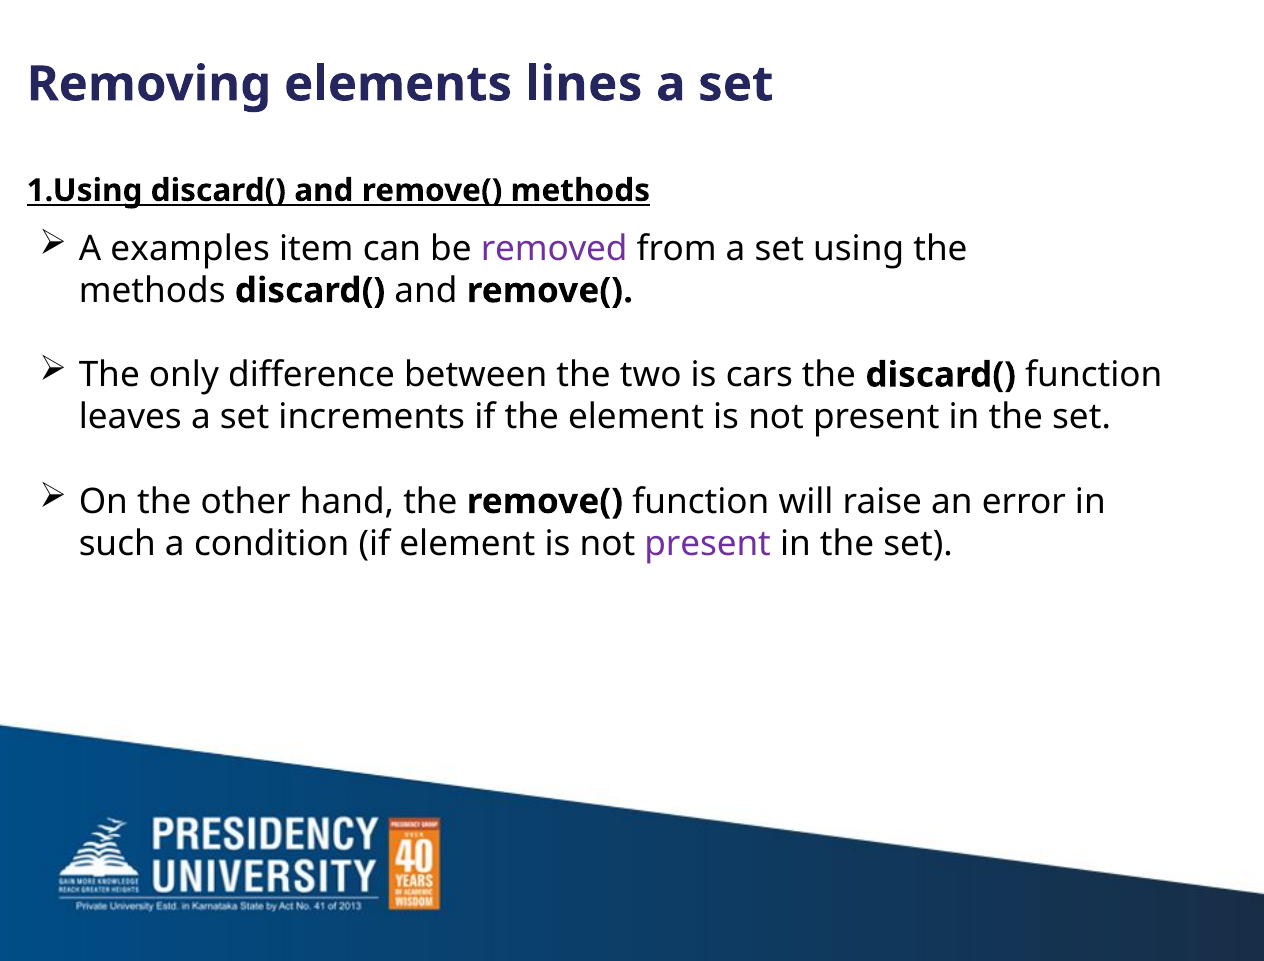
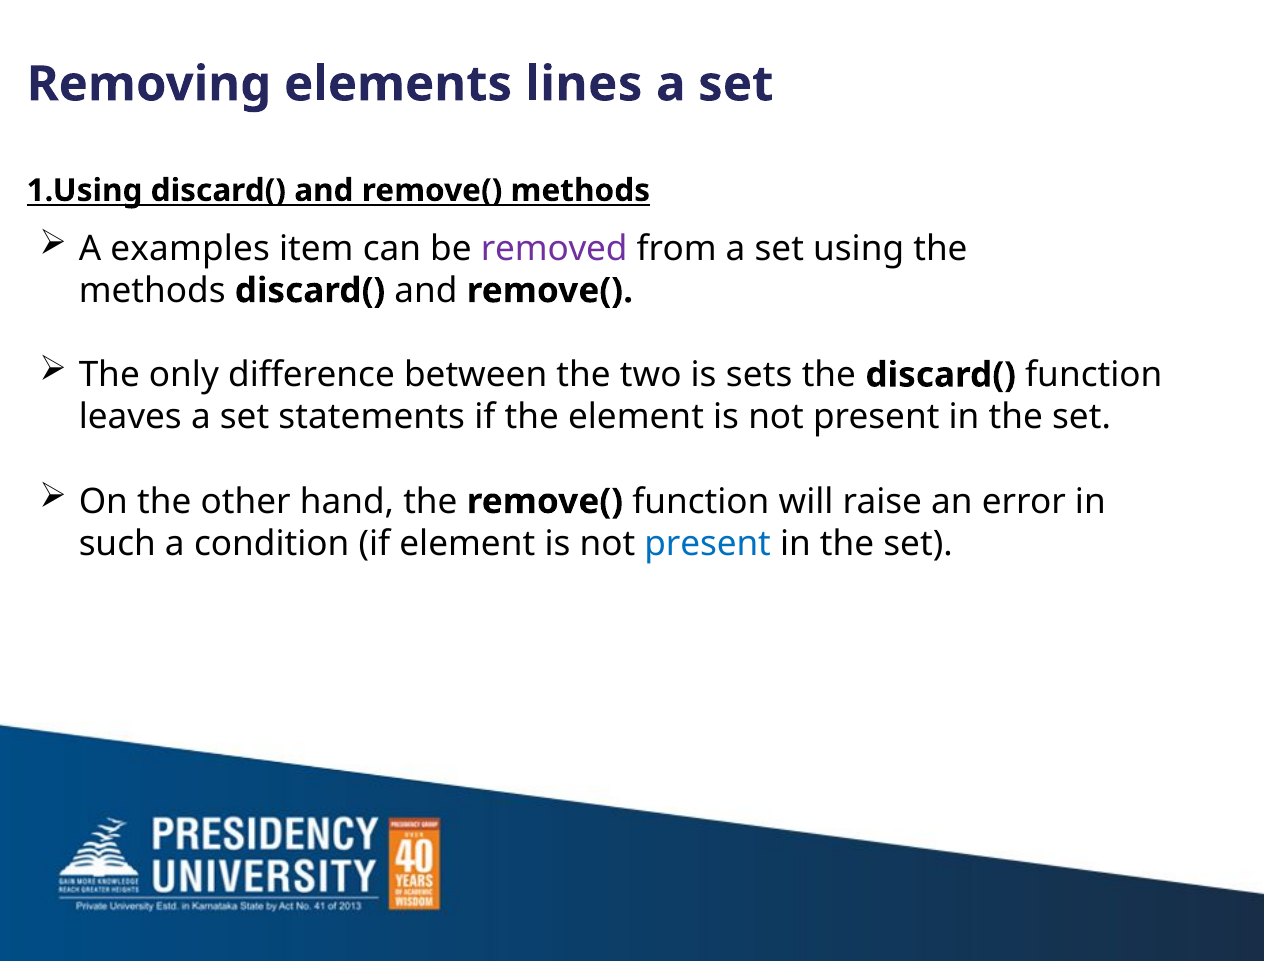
cars: cars -> sets
increments: increments -> statements
present at (708, 543) colour: purple -> blue
